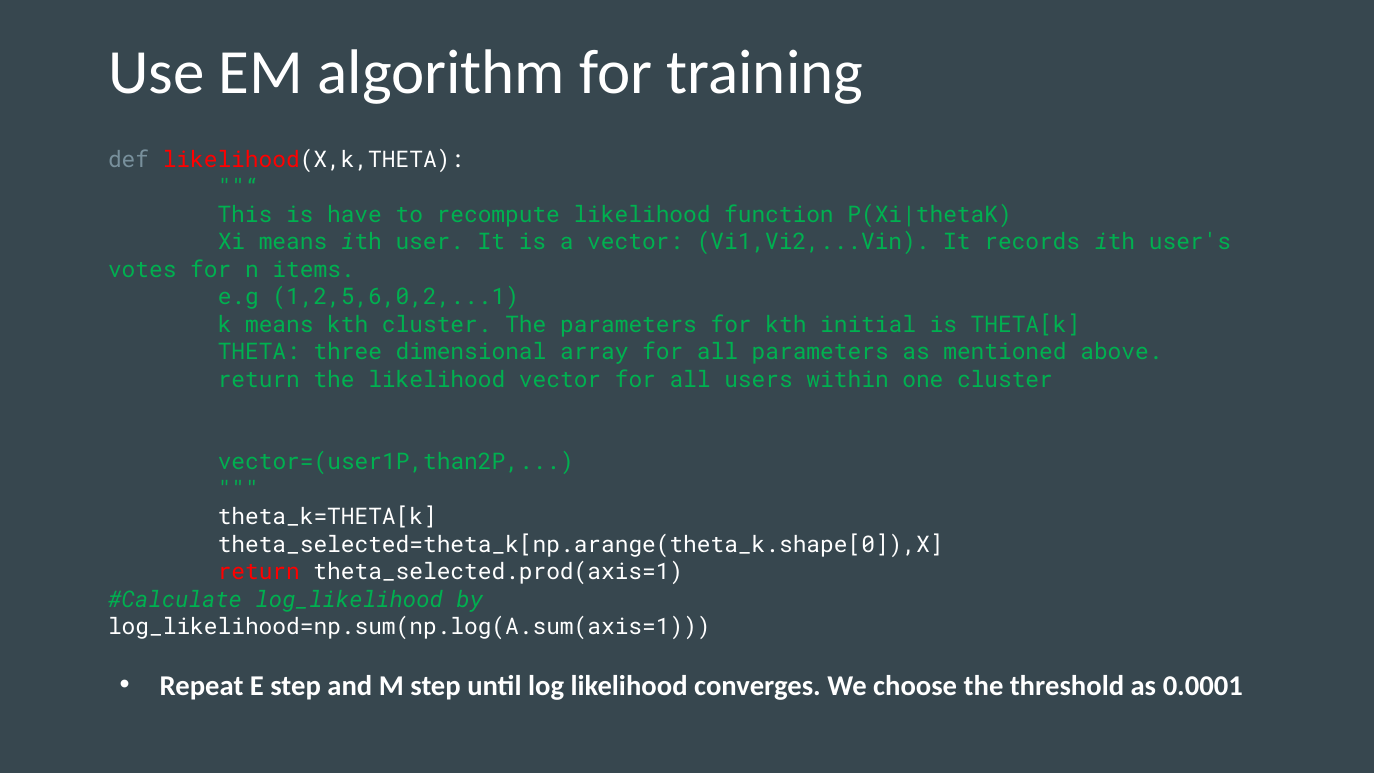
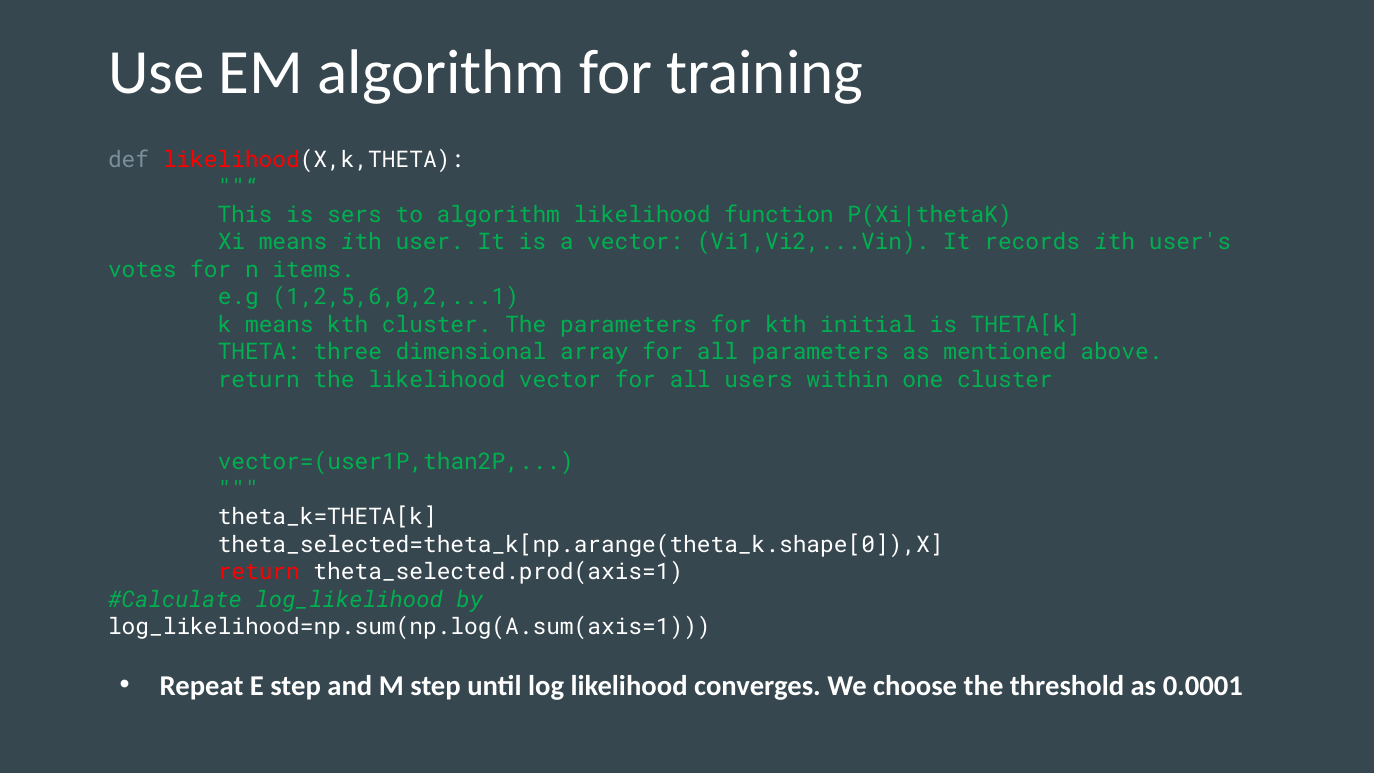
have: have -> sers
to recompute: recompute -> algorithm
